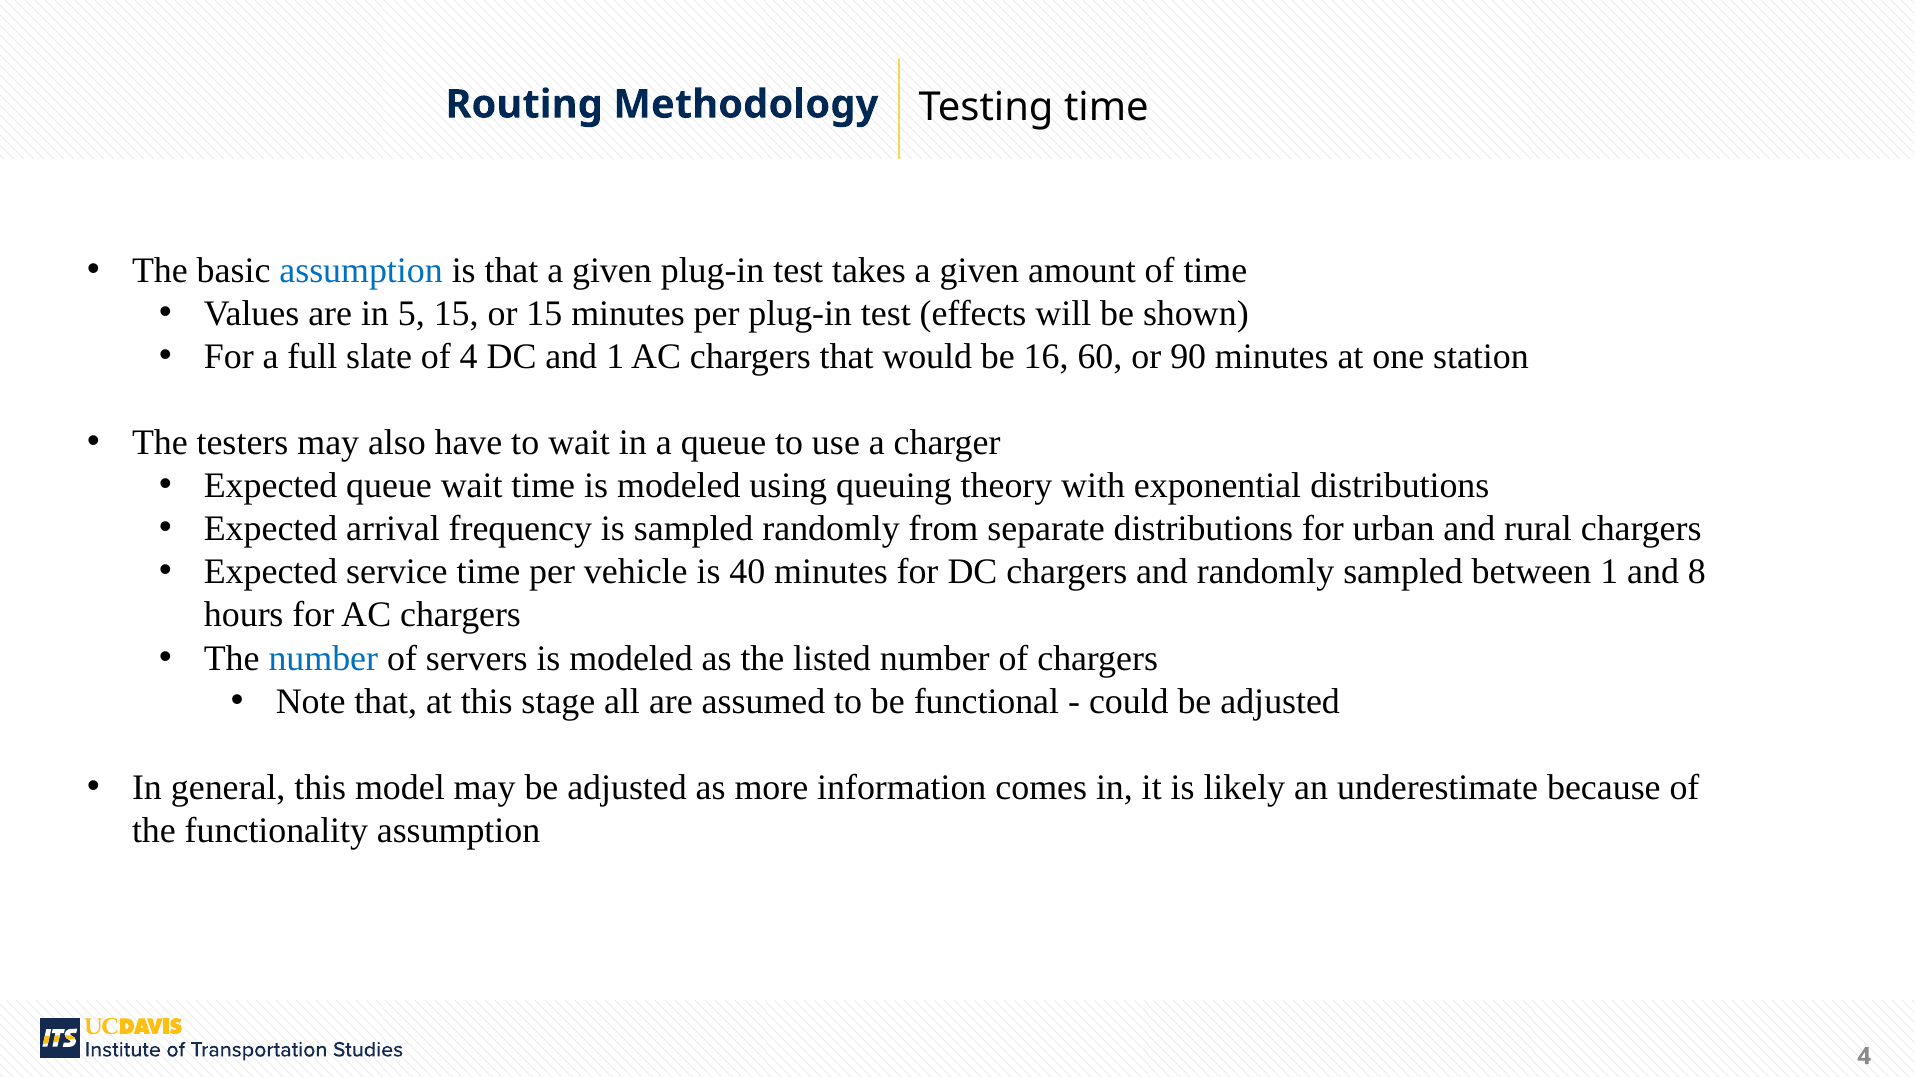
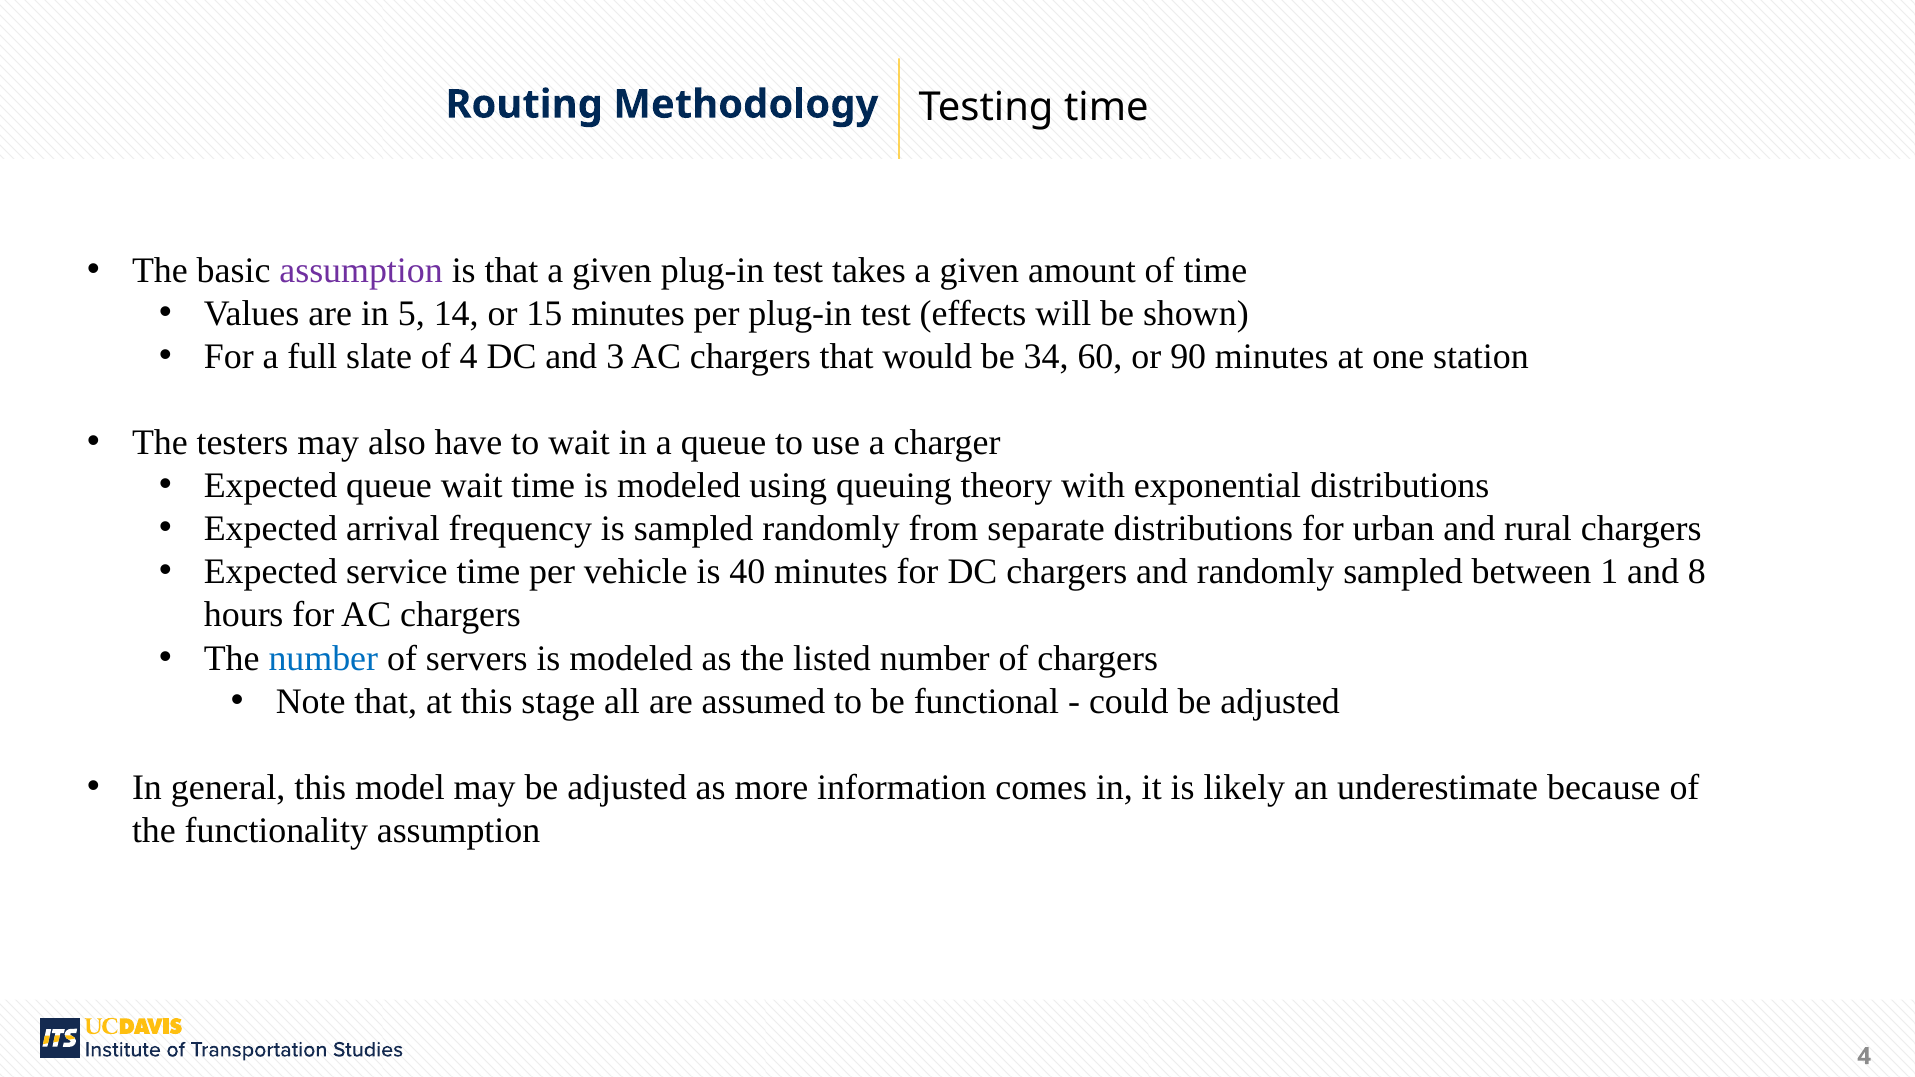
assumption at (361, 271) colour: blue -> purple
5 15: 15 -> 14
and 1: 1 -> 3
16: 16 -> 34
